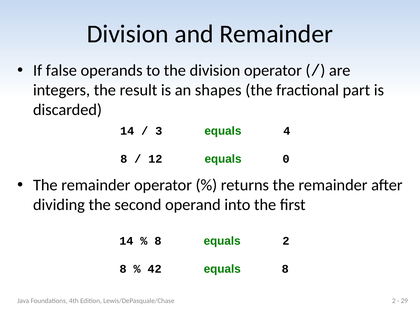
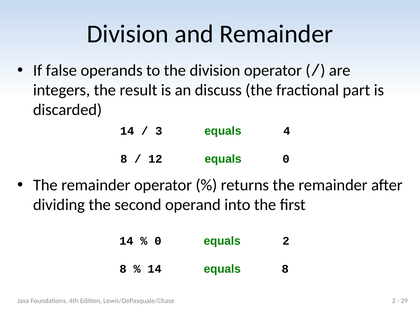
shapes: shapes -> discuss
8 at (158, 241): 8 -> 0
42 at (155, 269): 42 -> 14
